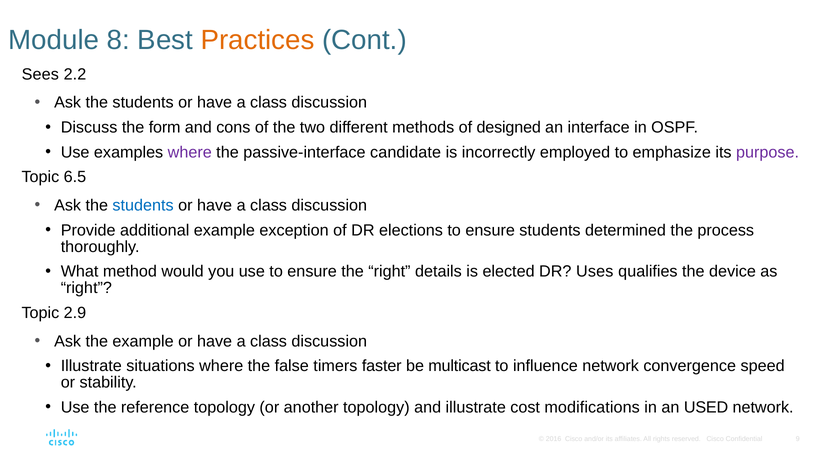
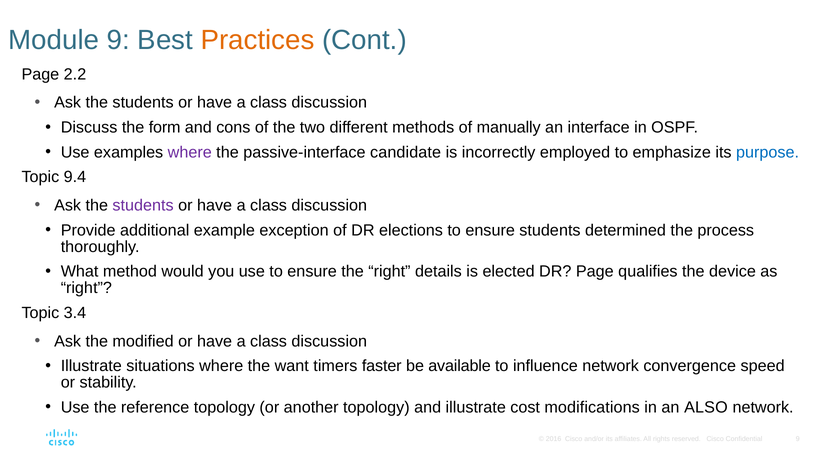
Module 8: 8 -> 9
Sees at (40, 74): Sees -> Page
designed: designed -> manually
purpose colour: purple -> blue
6.5: 6.5 -> 9.4
students at (143, 205) colour: blue -> purple
DR Uses: Uses -> Page
2.9: 2.9 -> 3.4
the example: example -> modified
false: false -> want
multicast: multicast -> available
USED: USED -> ALSO
